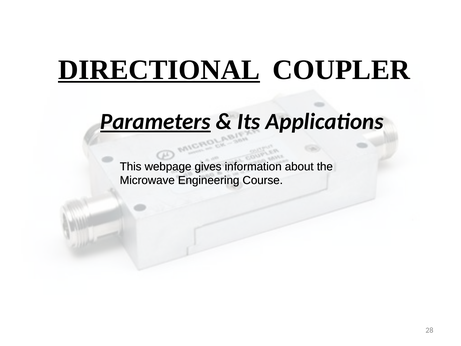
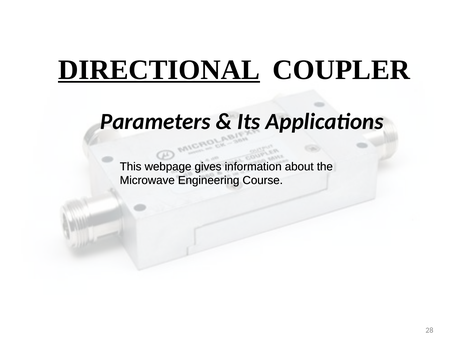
Parameters underline: present -> none
